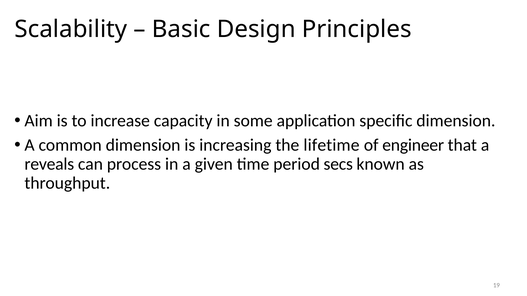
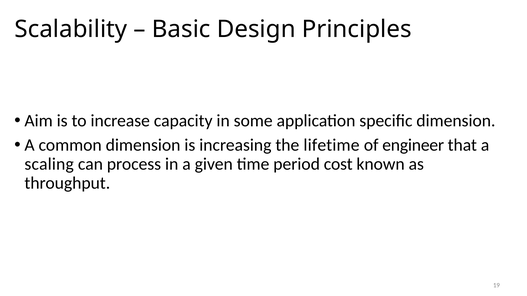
reveals: reveals -> scaling
secs: secs -> cost
